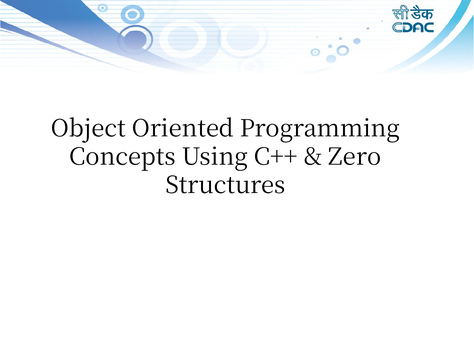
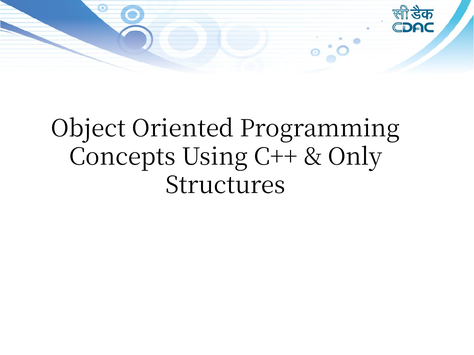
Zero: Zero -> Only
